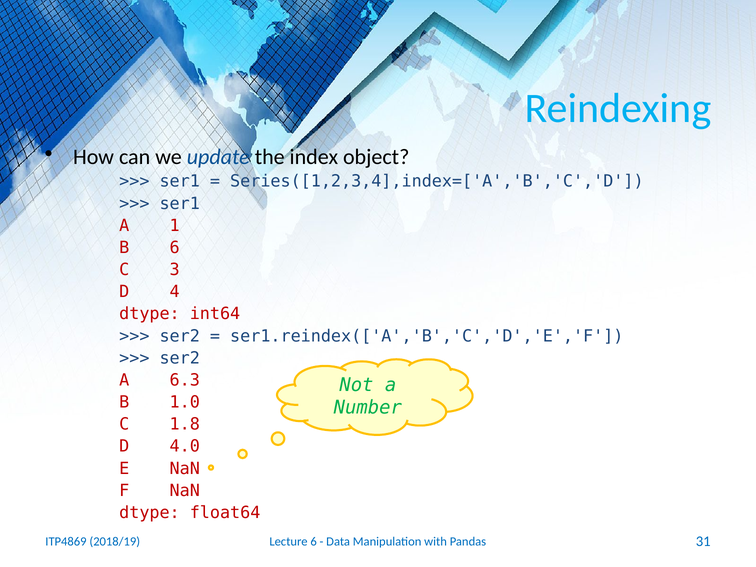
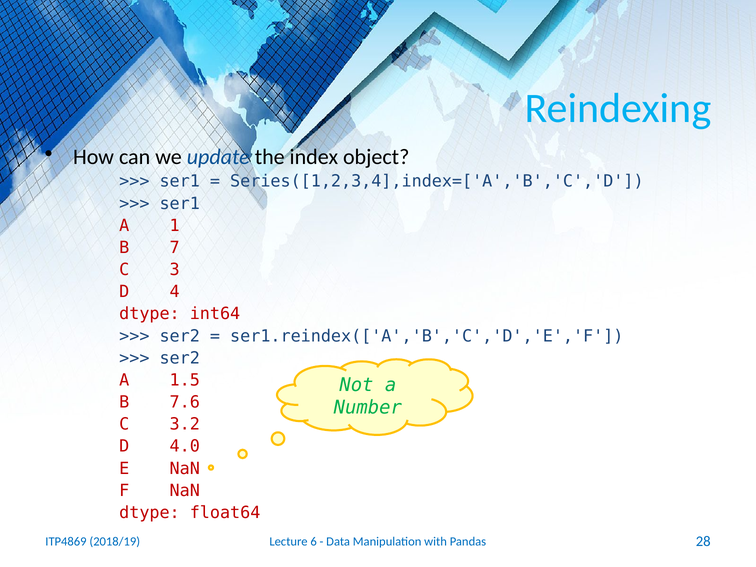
B 6: 6 -> 7
6.3: 6.3 -> 1.5
1.0: 1.0 -> 7.6
1.8: 1.8 -> 3.2
31: 31 -> 28
